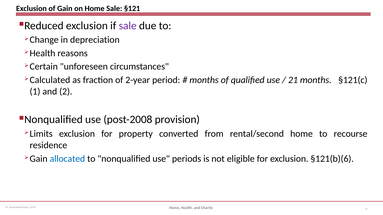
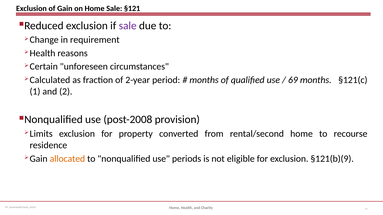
depreciation: depreciation -> requirement
21: 21 -> 69
allocated colour: blue -> orange
§121(b)(6: §121(b)(6 -> §121(b)(9
